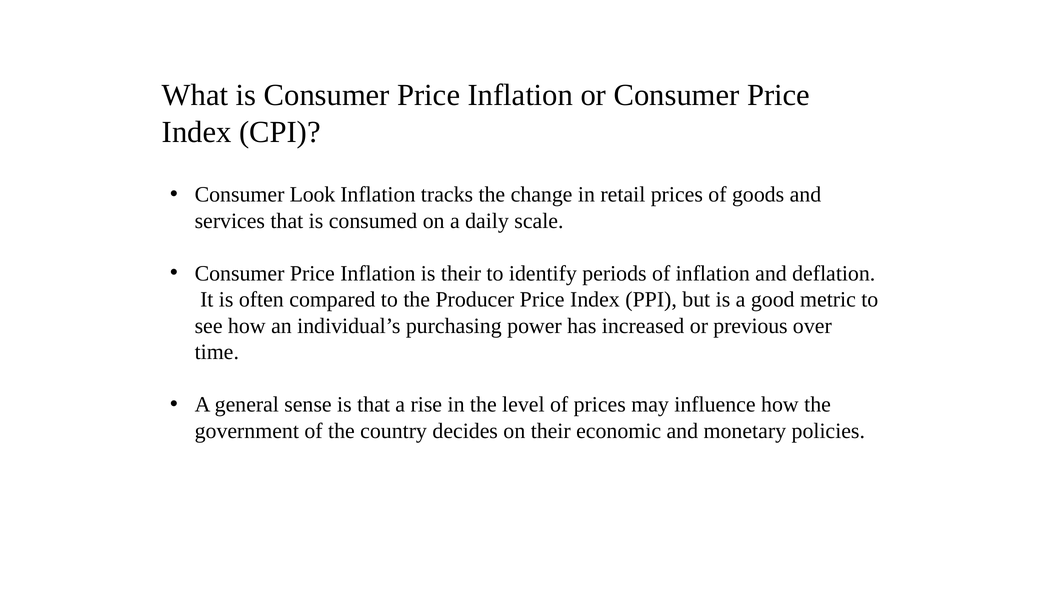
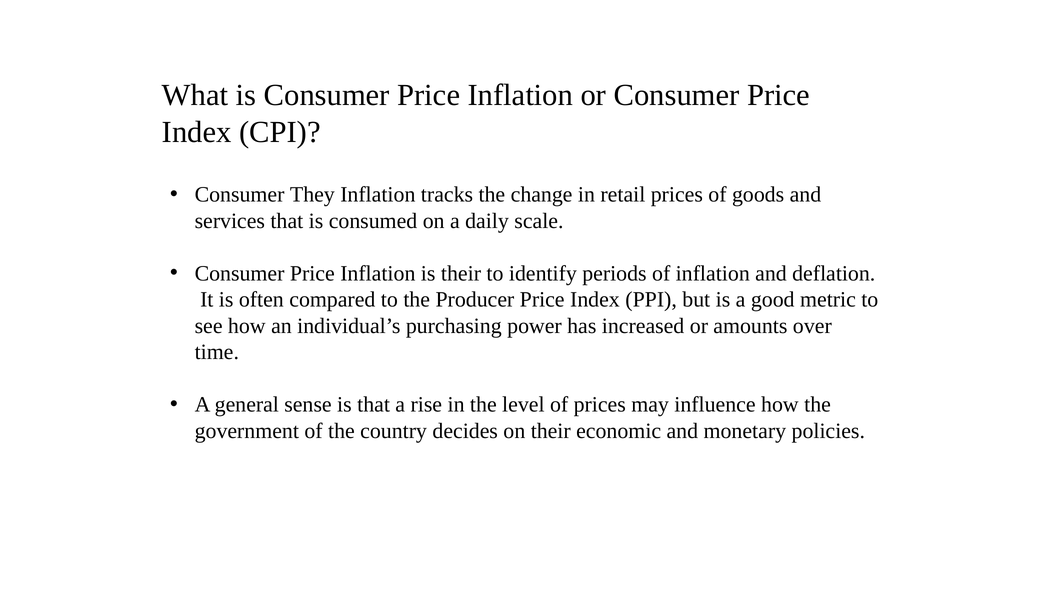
Look: Look -> They
previous: previous -> amounts
